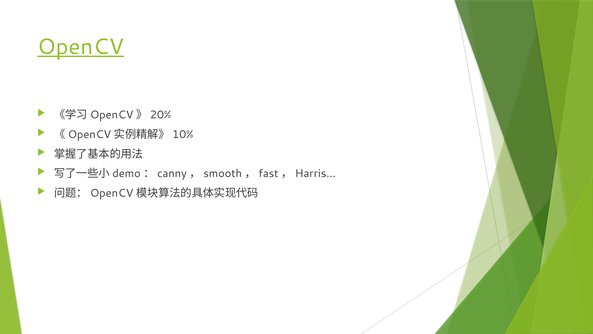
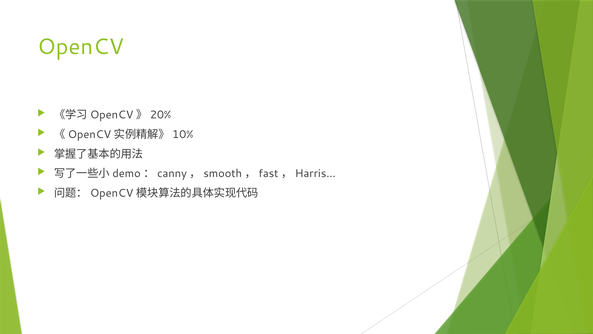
OpenCV underline: present -> none
